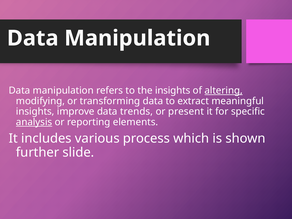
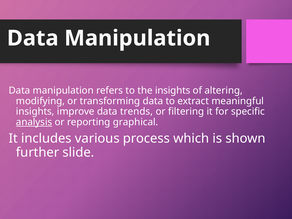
altering underline: present -> none
present: present -> filtering
elements: elements -> graphical
